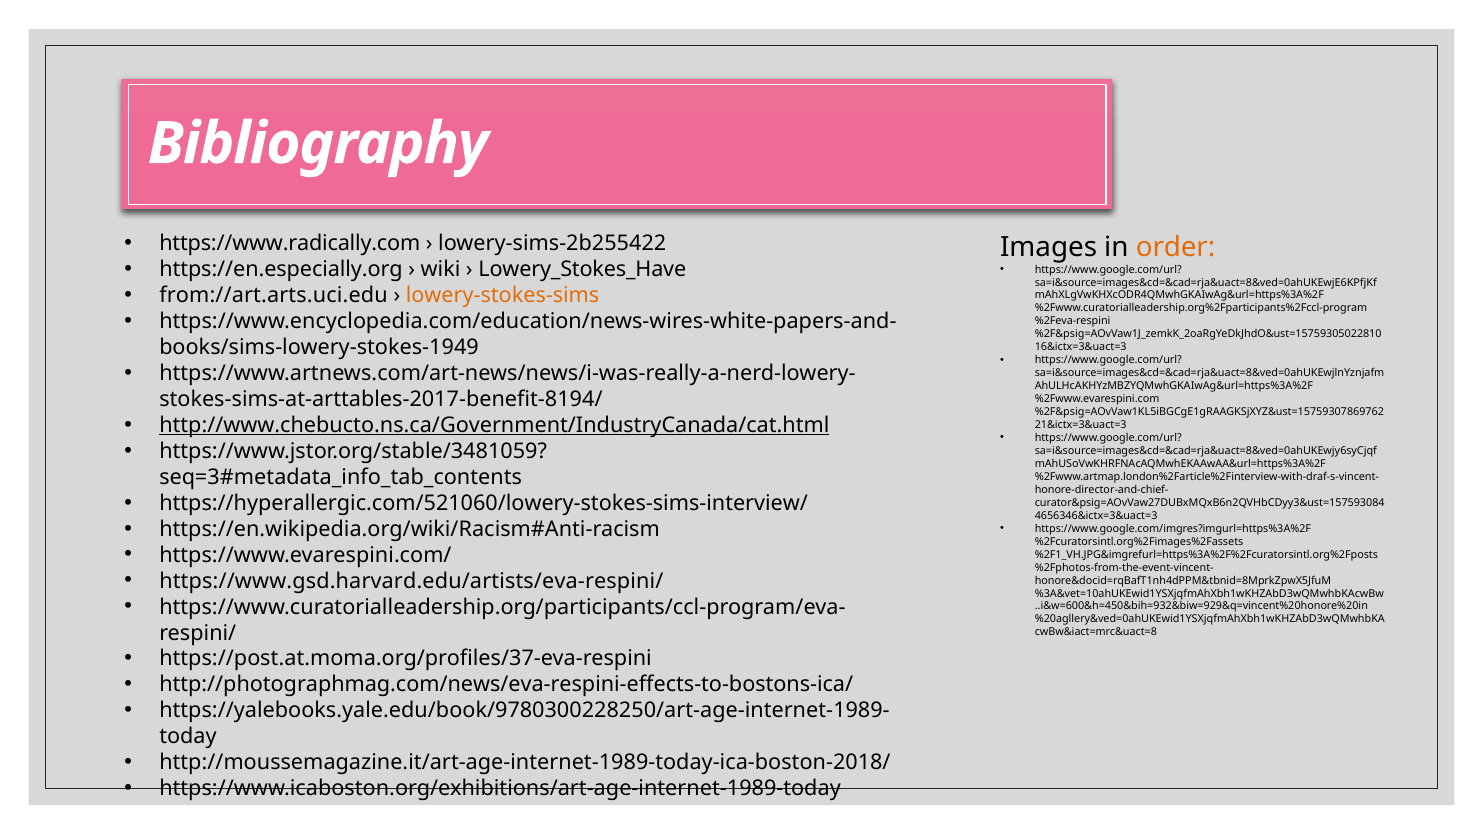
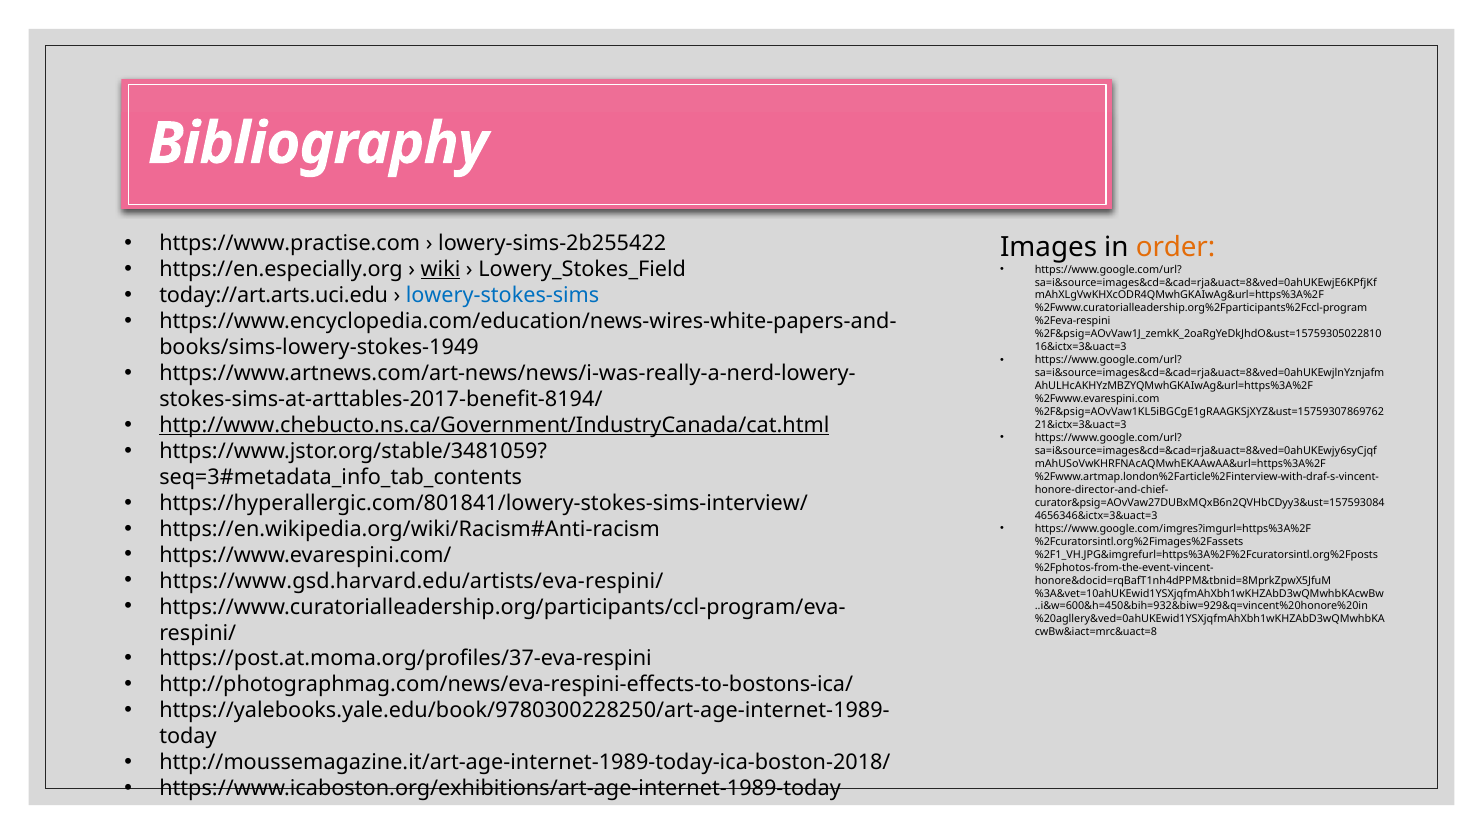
https://www.radically.com: https://www.radically.com -> https://www.practise.com
wiki underline: none -> present
Lowery_Stokes_Have: Lowery_Stokes_Have -> Lowery_Stokes_Field
from://art.arts.uci.edu: from://art.arts.uci.edu -> today://art.arts.uci.edu
lowery-stokes-sims colour: orange -> blue
https://hyperallergic.com/521060/lowery-stokes-sims-interview/: https://hyperallergic.com/521060/lowery-stokes-sims-interview/ -> https://hyperallergic.com/801841/lowery-stokes-sims-interview/
